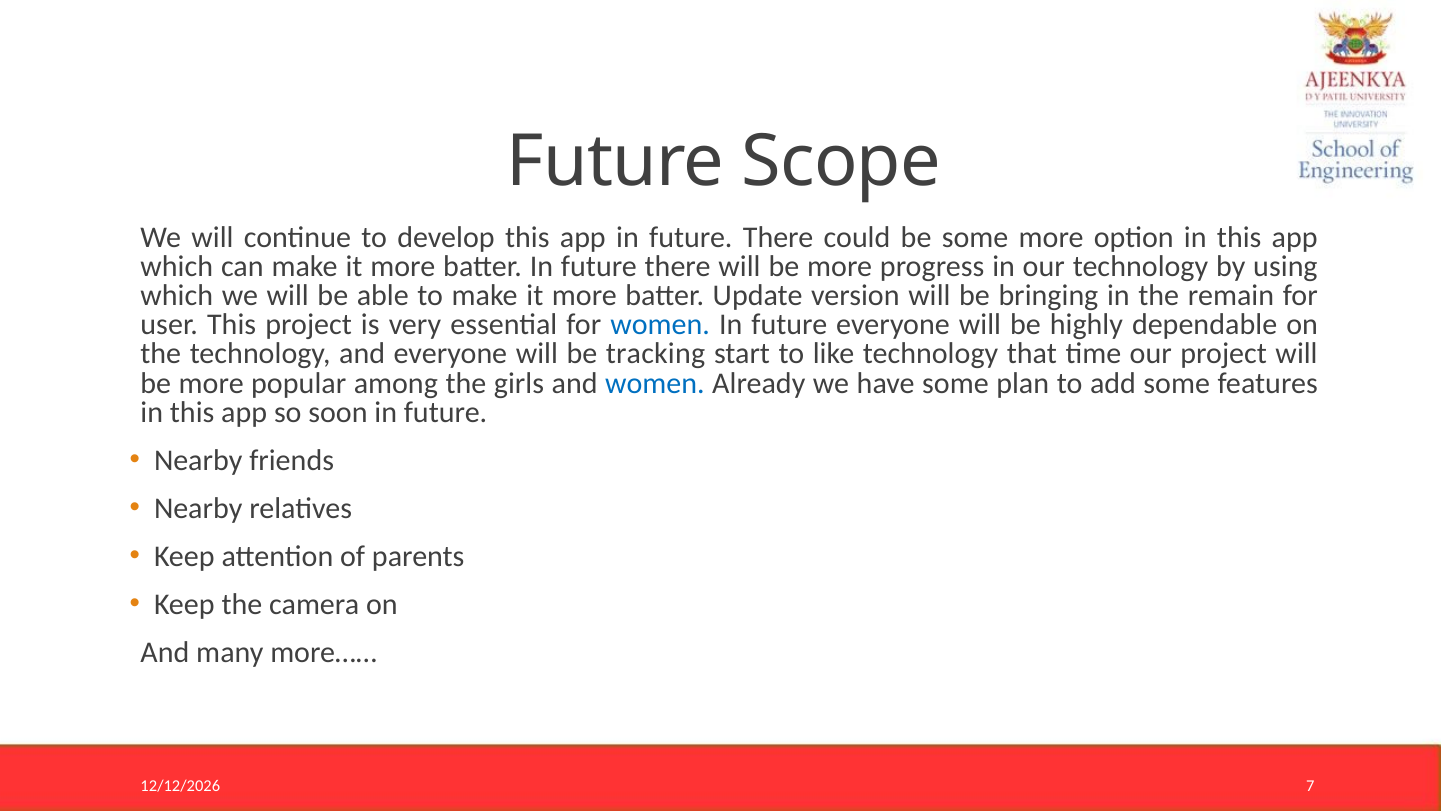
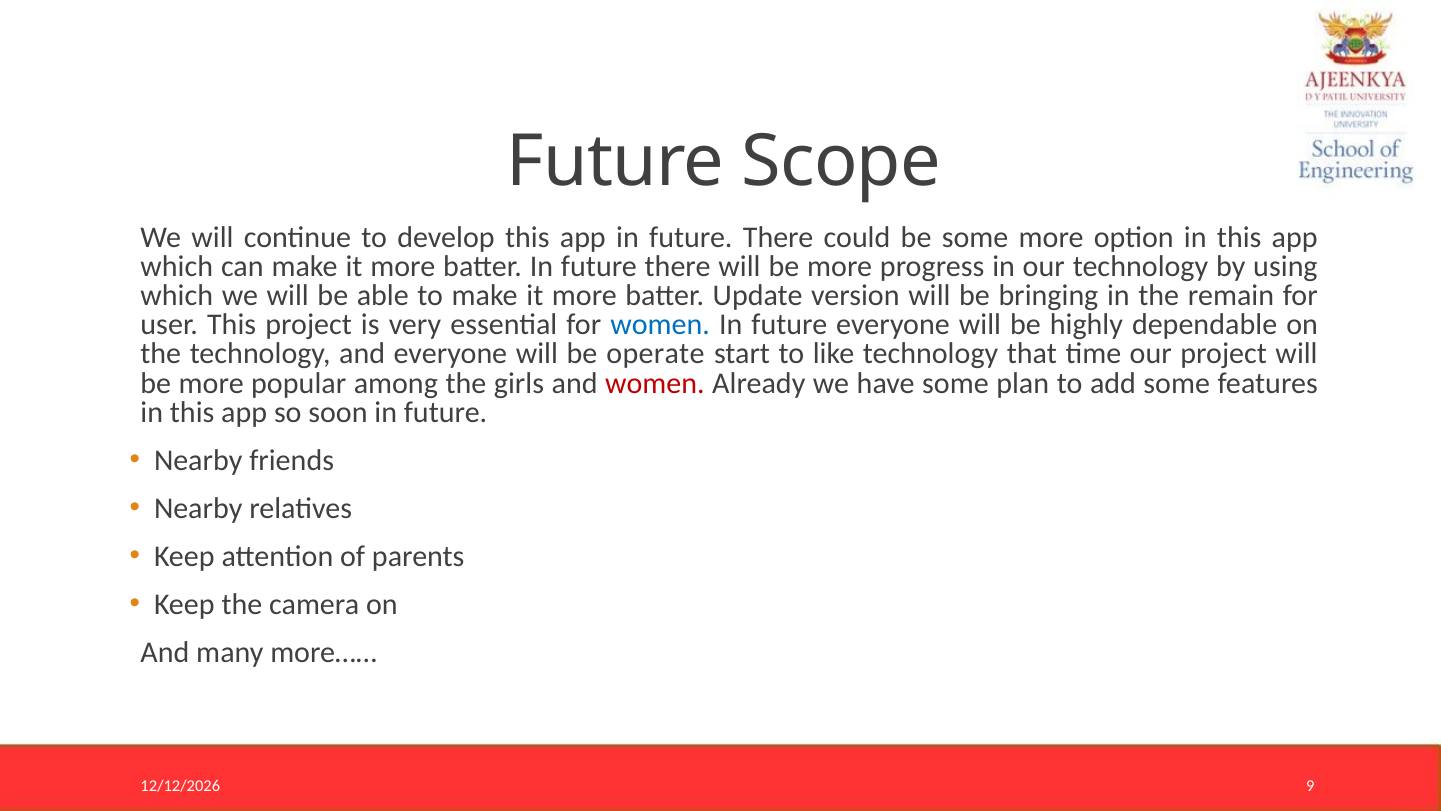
tracking: tracking -> operate
women at (655, 383) colour: blue -> red
7: 7 -> 9
